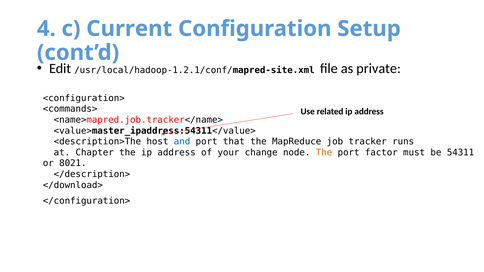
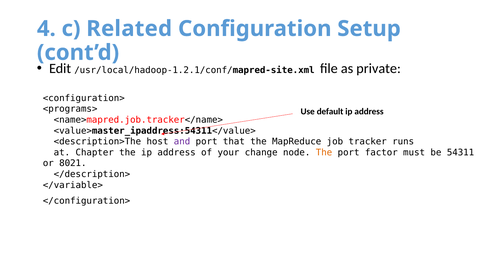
Current: Current -> Related
<commands>: <commands> -> <programs>
related: related -> default
and colour: blue -> purple
</download>: </download> -> </variable>
